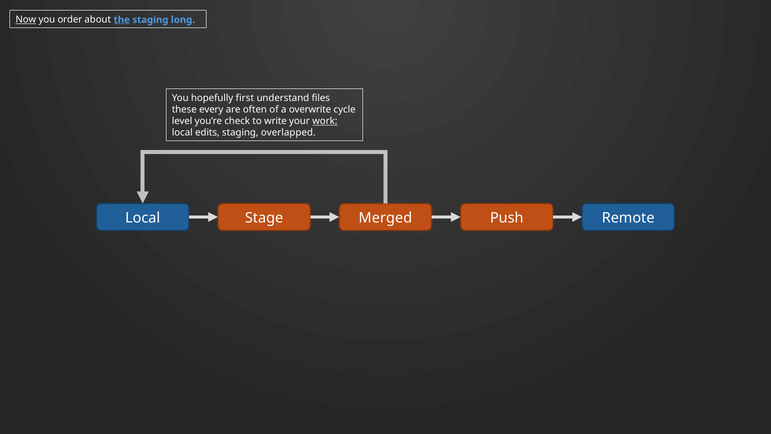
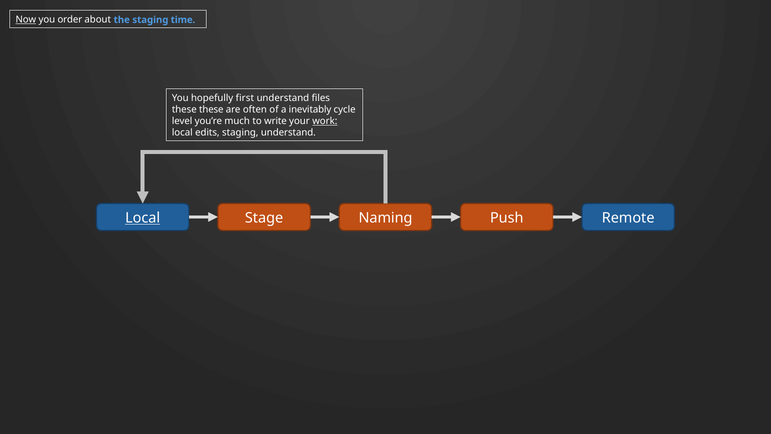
the underline: present -> none
long: long -> time
these every: every -> these
overwrite: overwrite -> inevitably
check: check -> much
staging overlapped: overlapped -> understand
Local at (143, 218) underline: none -> present
Merged: Merged -> Naming
